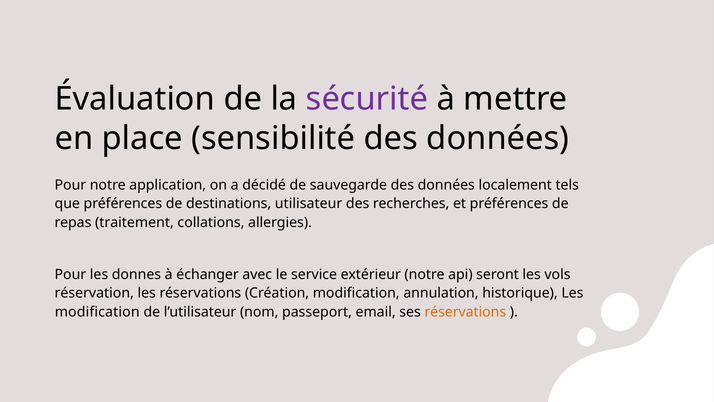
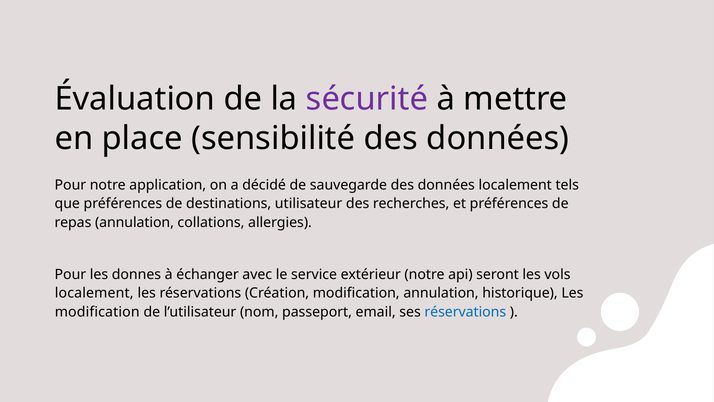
repas traitement: traitement -> annulation
réservation at (94, 293): réservation -> localement
réservations at (465, 312) colour: orange -> blue
